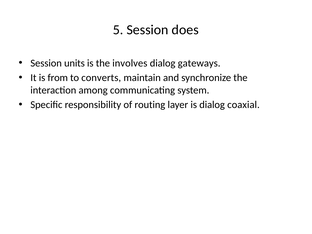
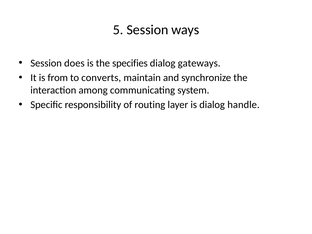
does: does -> ways
units: units -> does
involves: involves -> specifies
coaxial: coaxial -> handle
